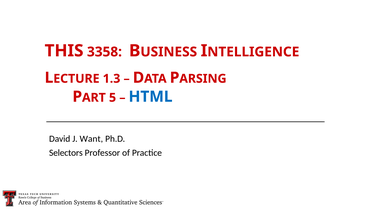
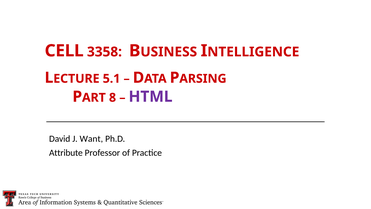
THIS: THIS -> CELL
1.3: 1.3 -> 5.1
5: 5 -> 8
HTML colour: blue -> purple
Selectors: Selectors -> Attribute
